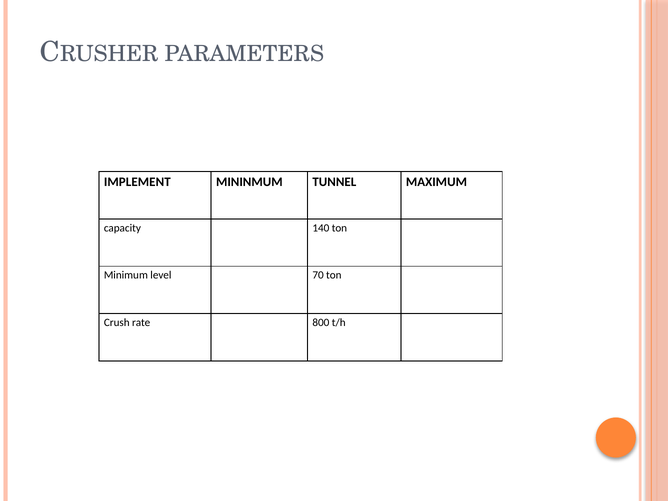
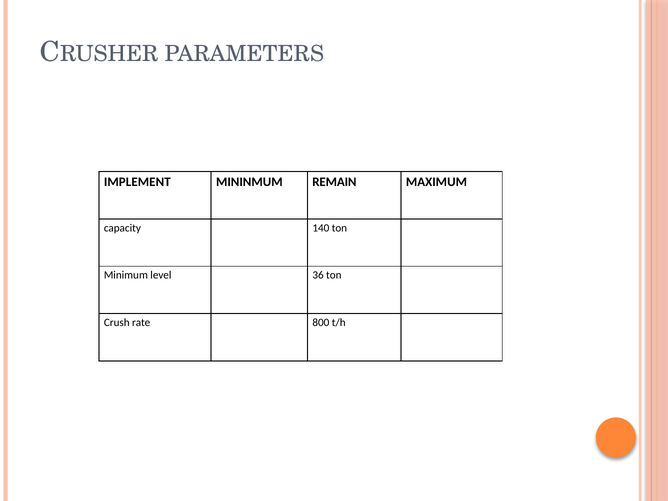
TUNNEL: TUNNEL -> REMAIN
70: 70 -> 36
